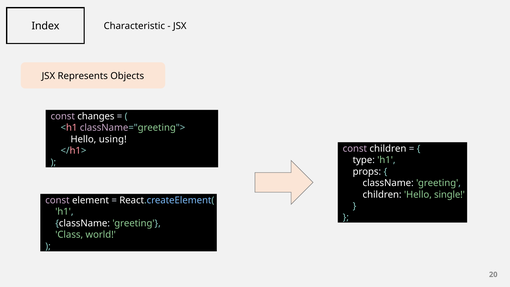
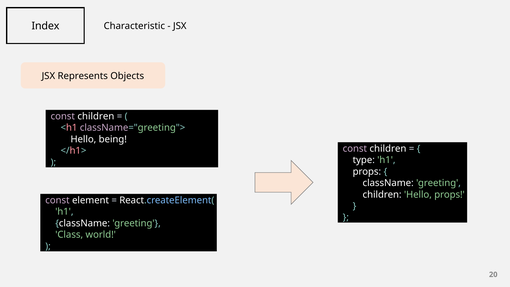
changes at (96, 116): changes -> children
using: using -> being
Hello single: single -> props
